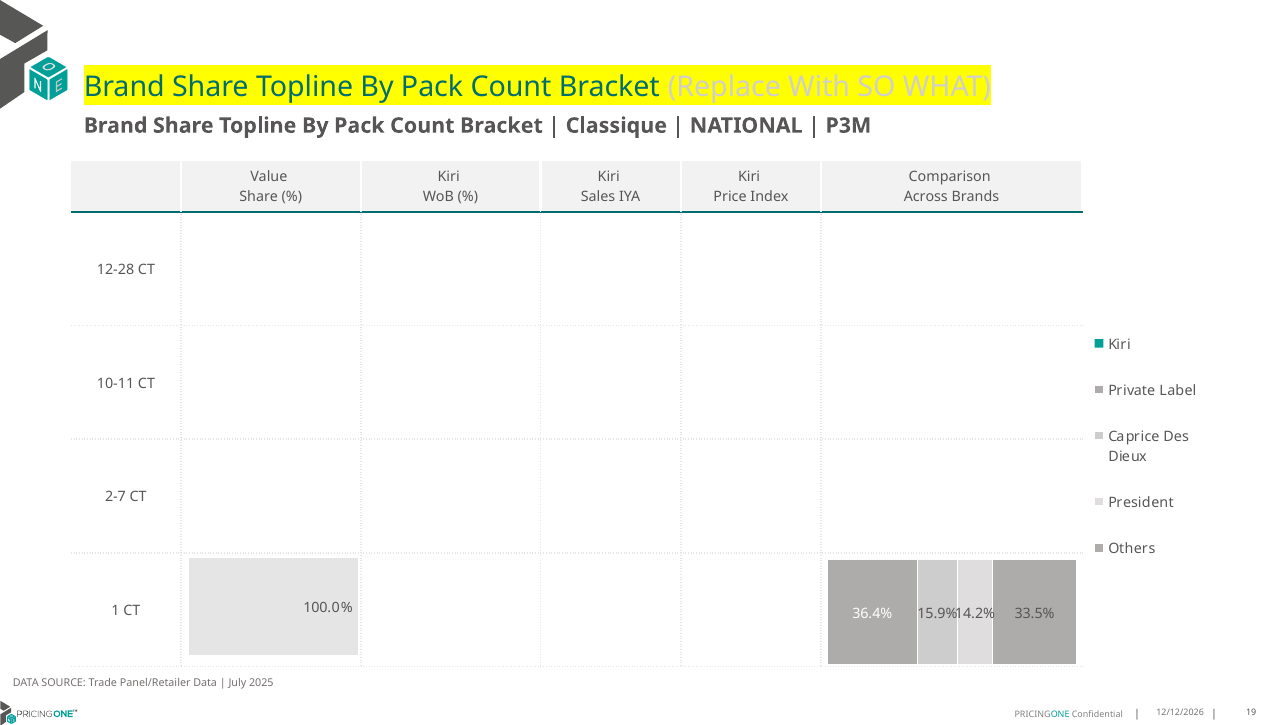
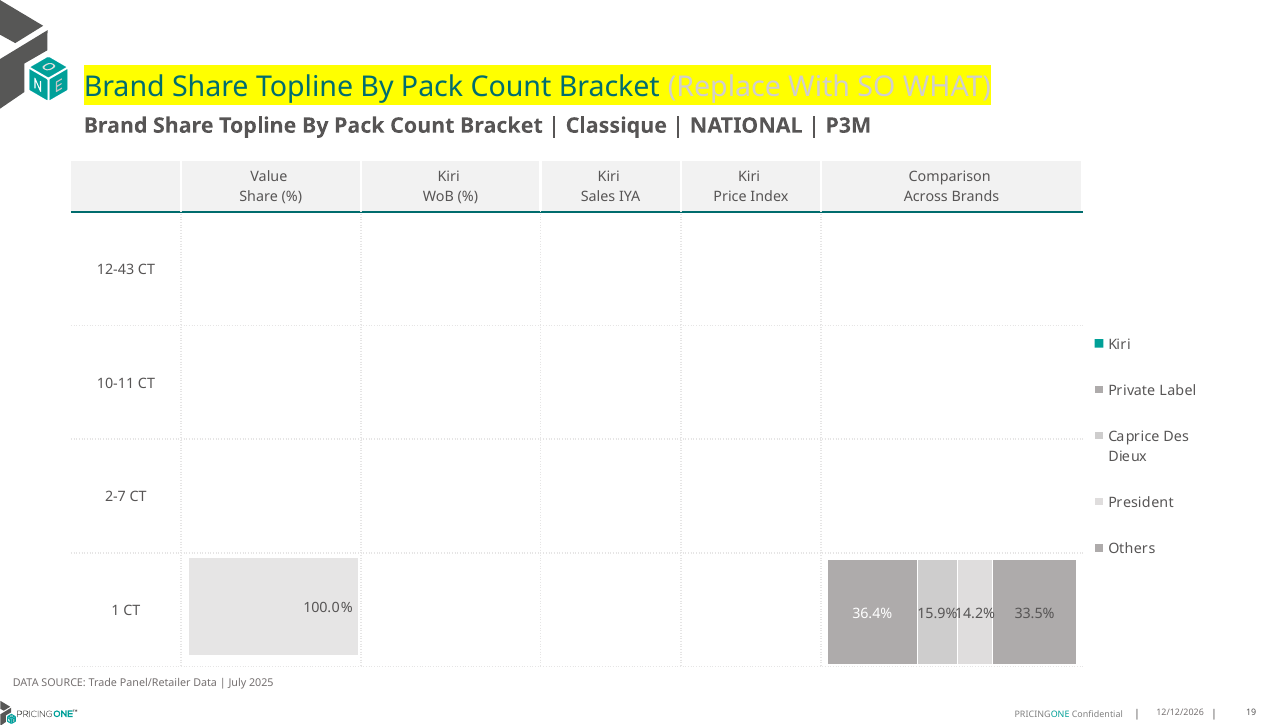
12-28: 12-28 -> 12-43
